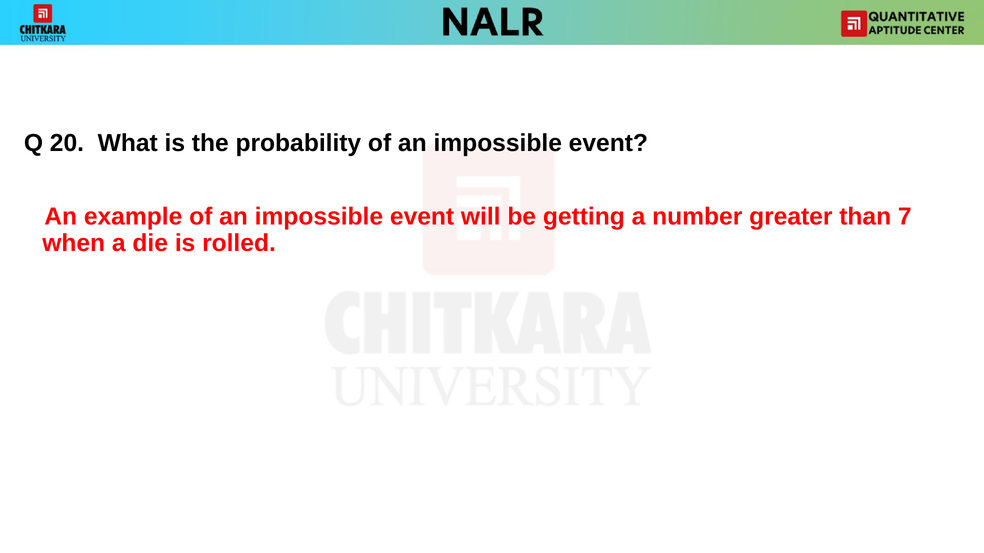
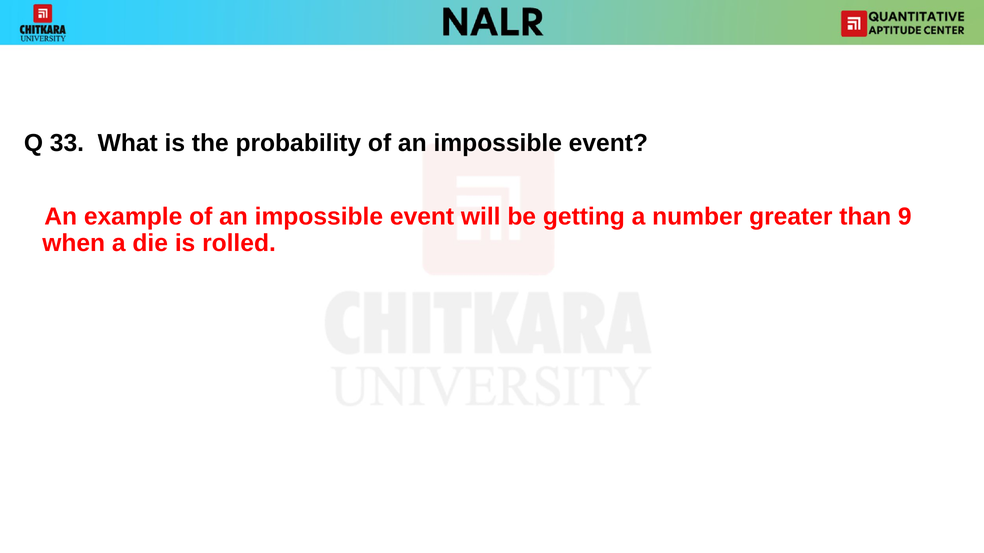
20: 20 -> 33
7: 7 -> 9
